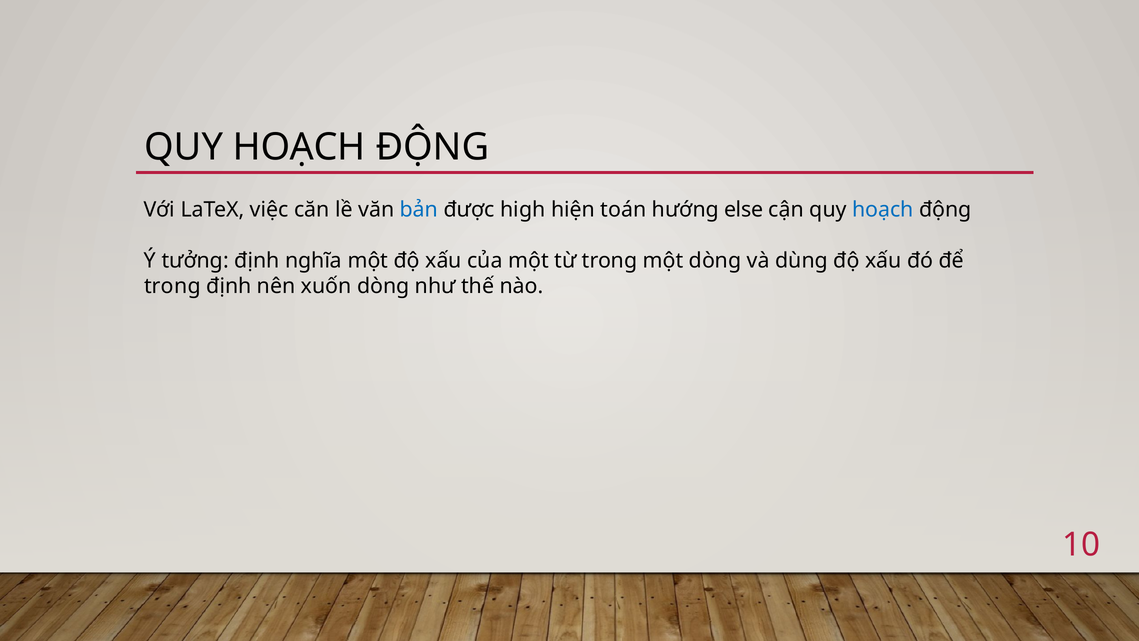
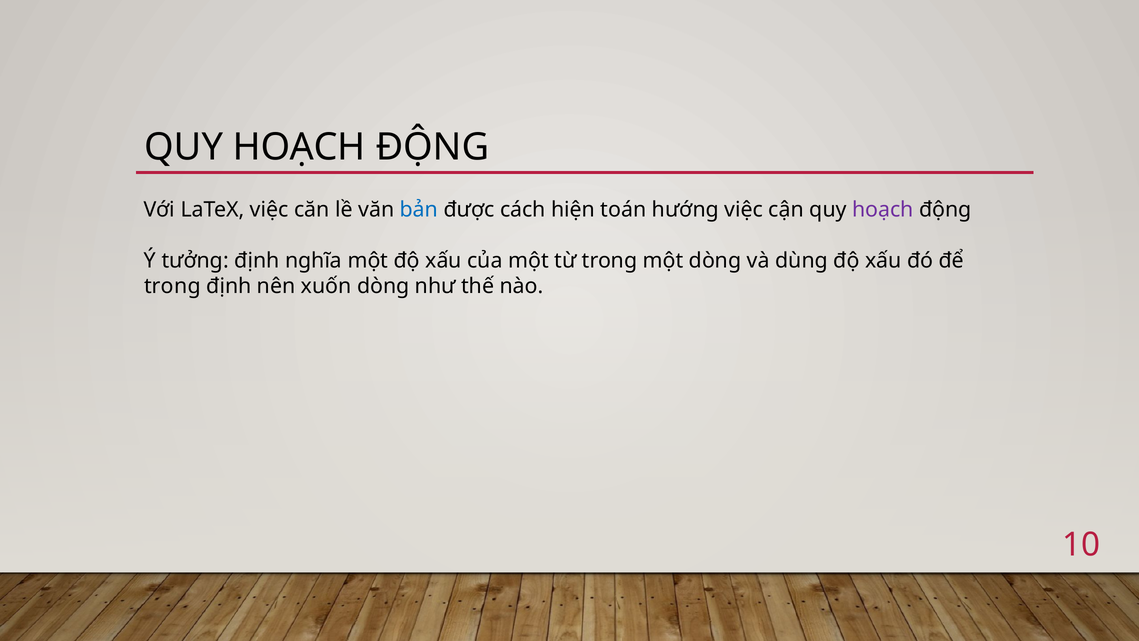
high: high -> cách
hướng else: else -> việc
hoạch at (883, 209) colour: blue -> purple
